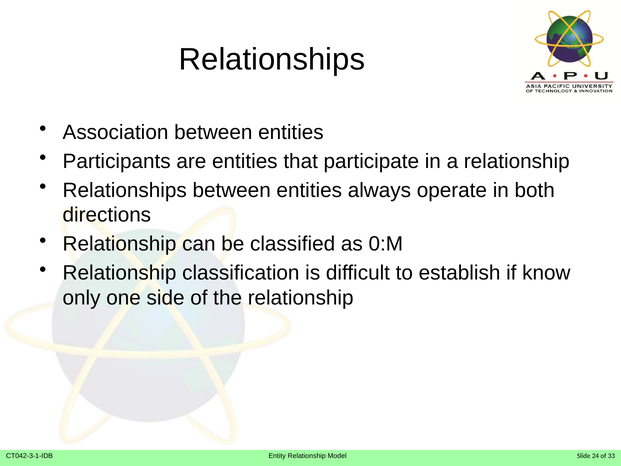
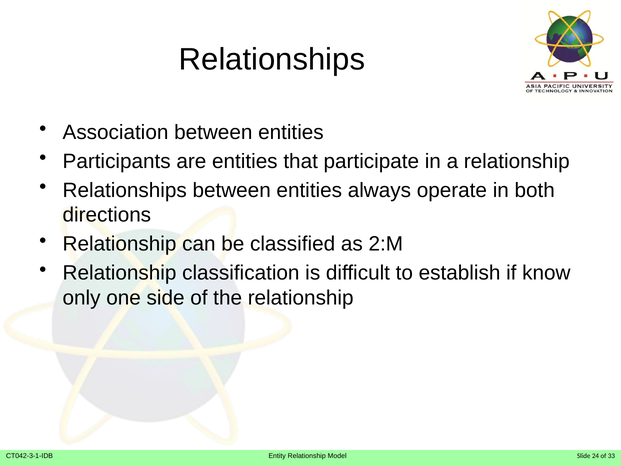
0:M: 0:M -> 2:M
